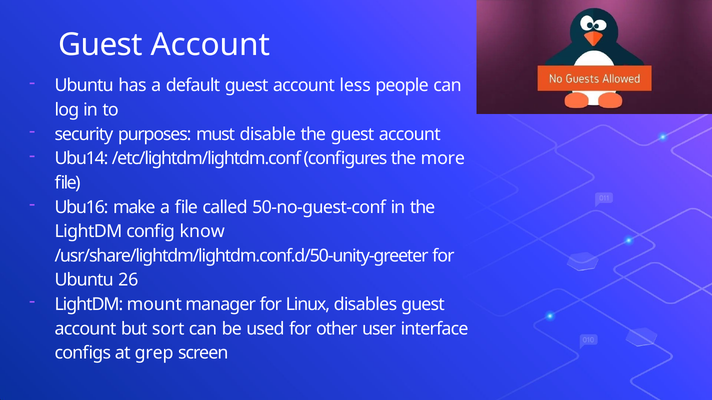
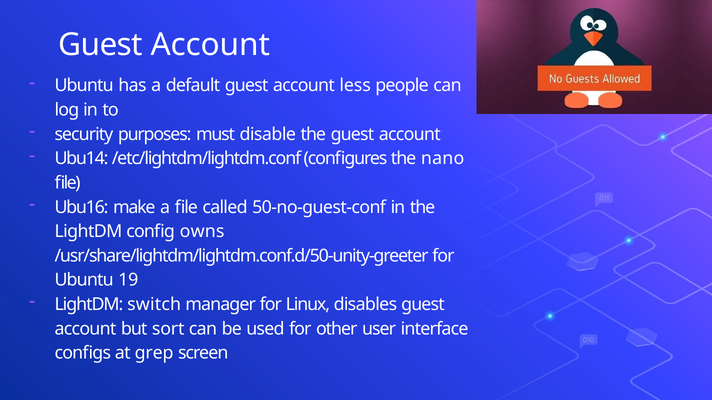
more: more -> nano
know: know -> owns
26: 26 -> 19
mount: mount -> switch
